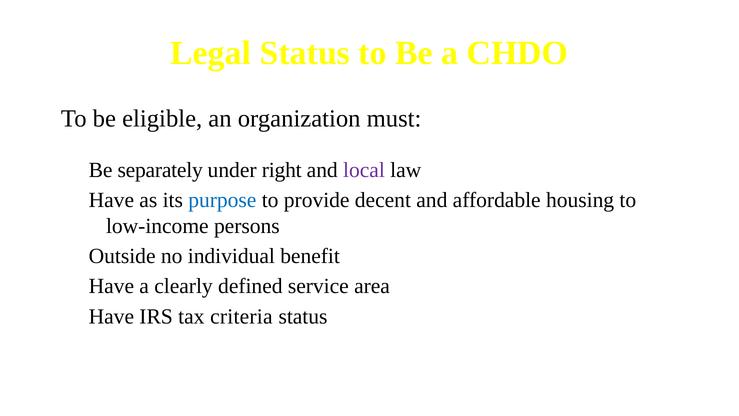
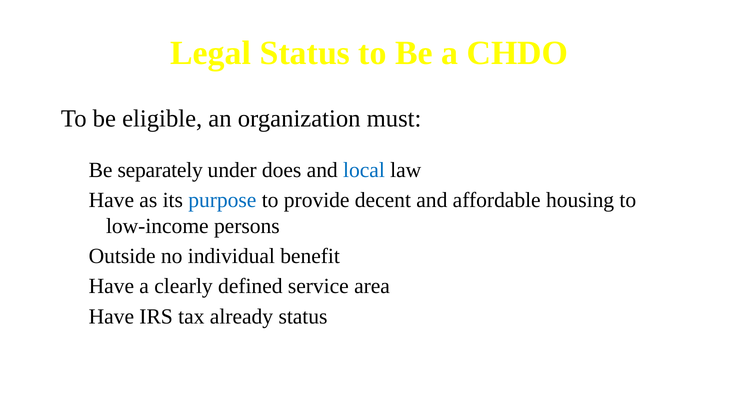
right: right -> does
local colour: purple -> blue
criteria: criteria -> already
